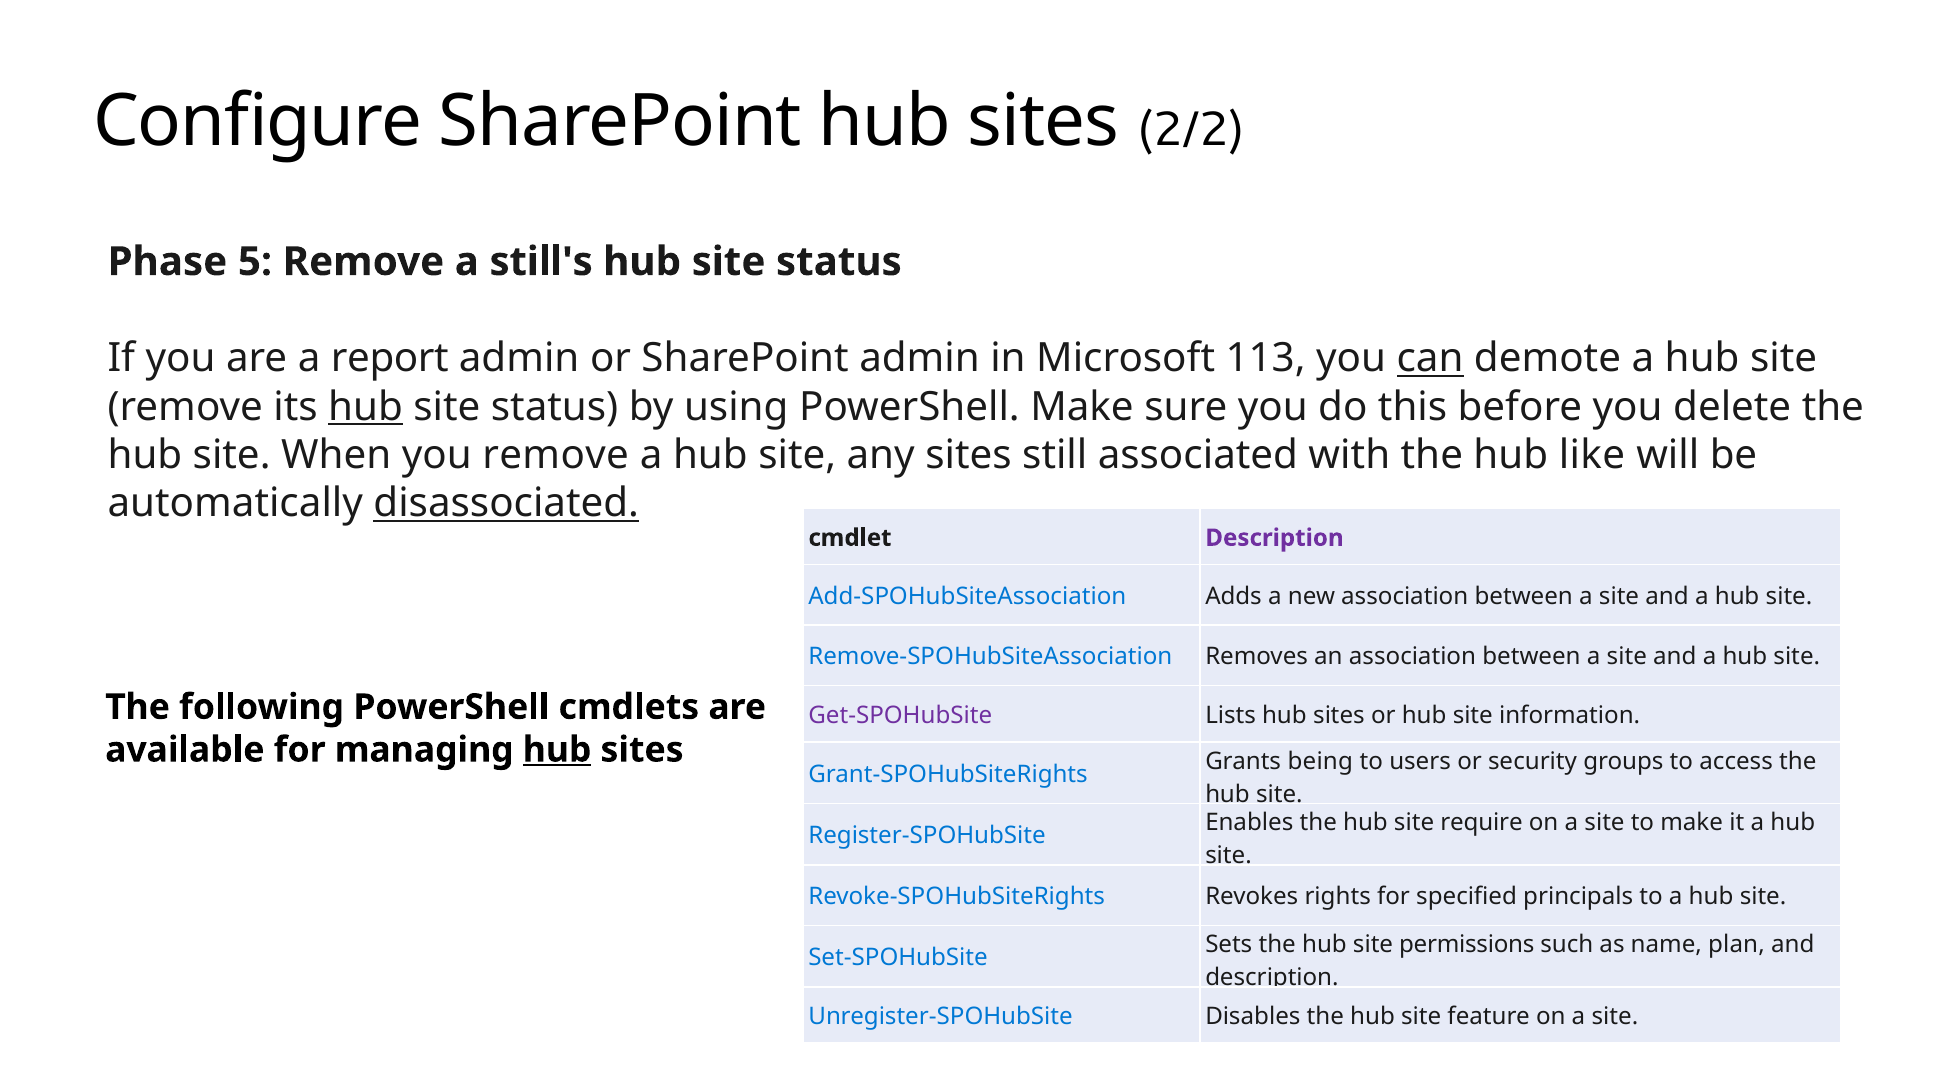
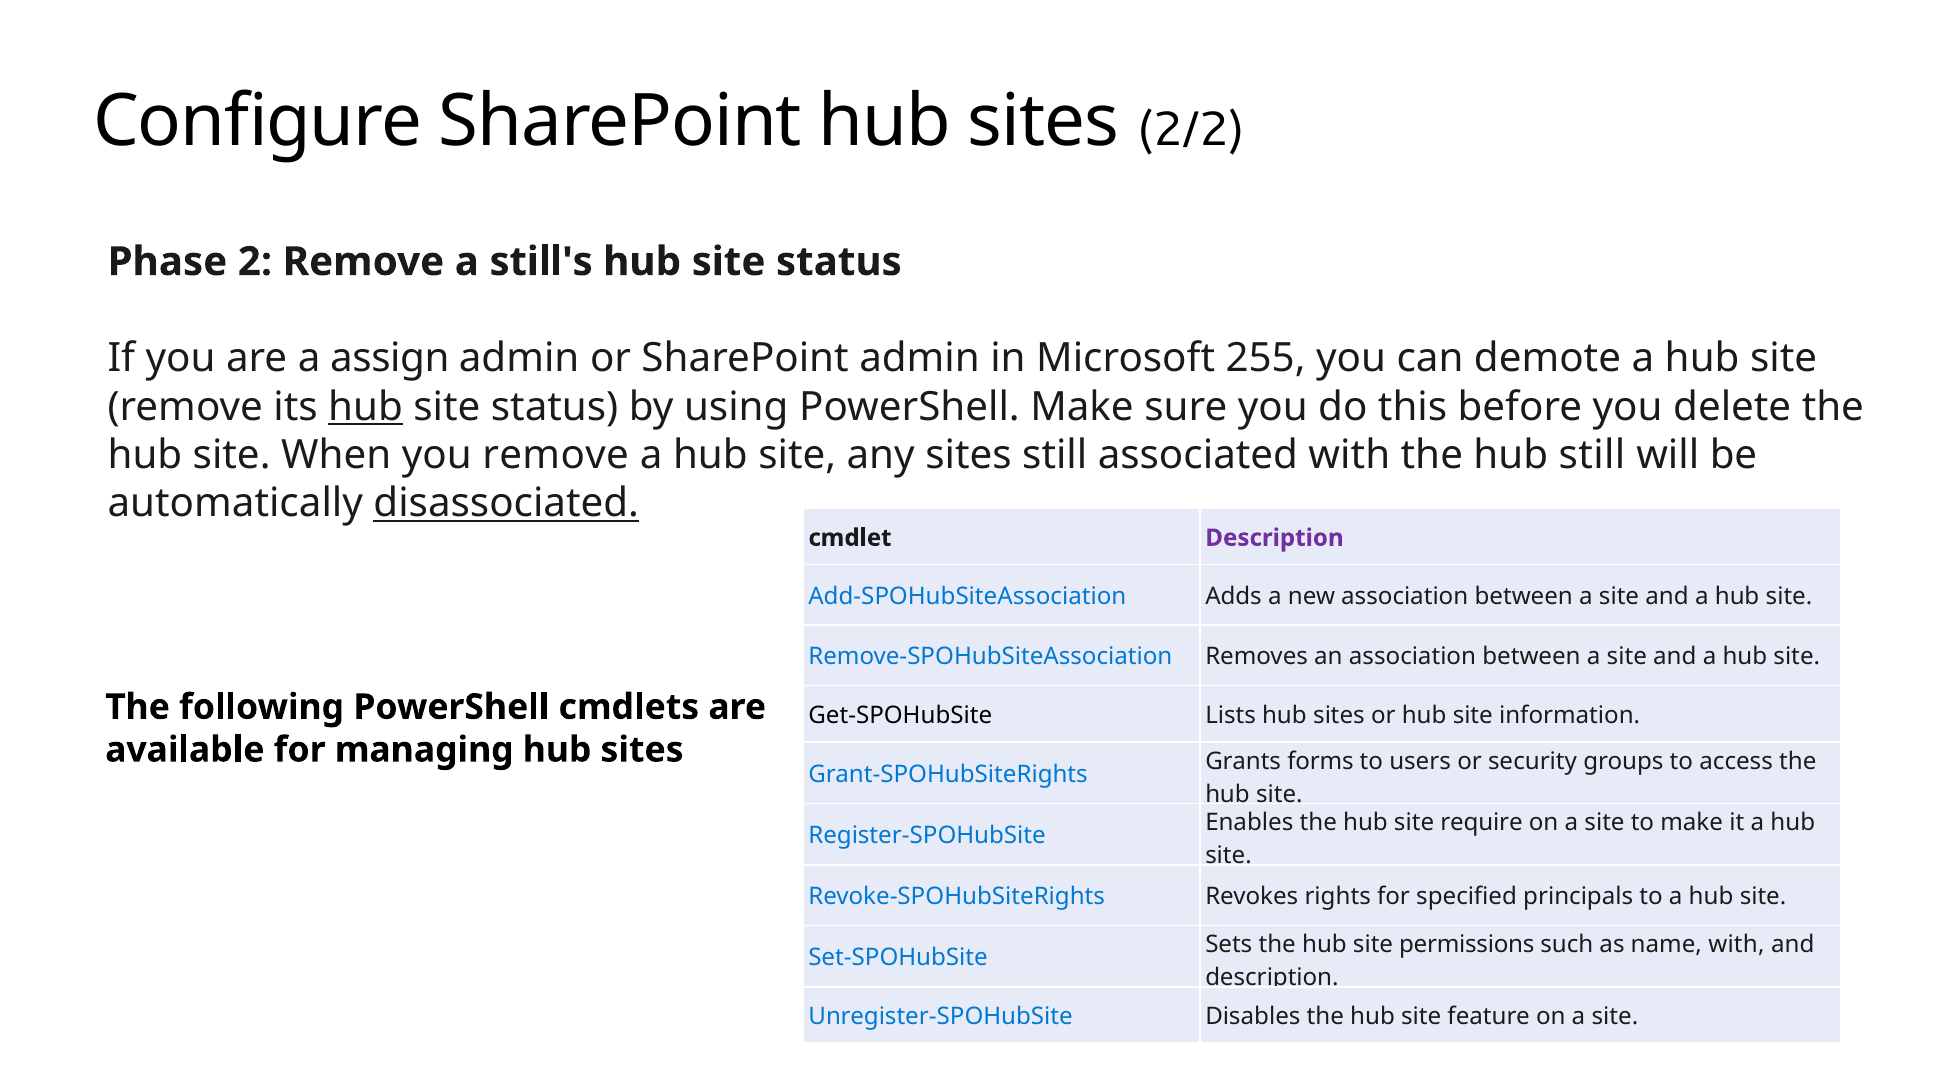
5: 5 -> 2
report: report -> assign
113: 113 -> 255
can underline: present -> none
hub like: like -> still
Get-SPOHubSite colour: purple -> black
hub at (557, 750) underline: present -> none
being: being -> forms
name plan: plan -> with
